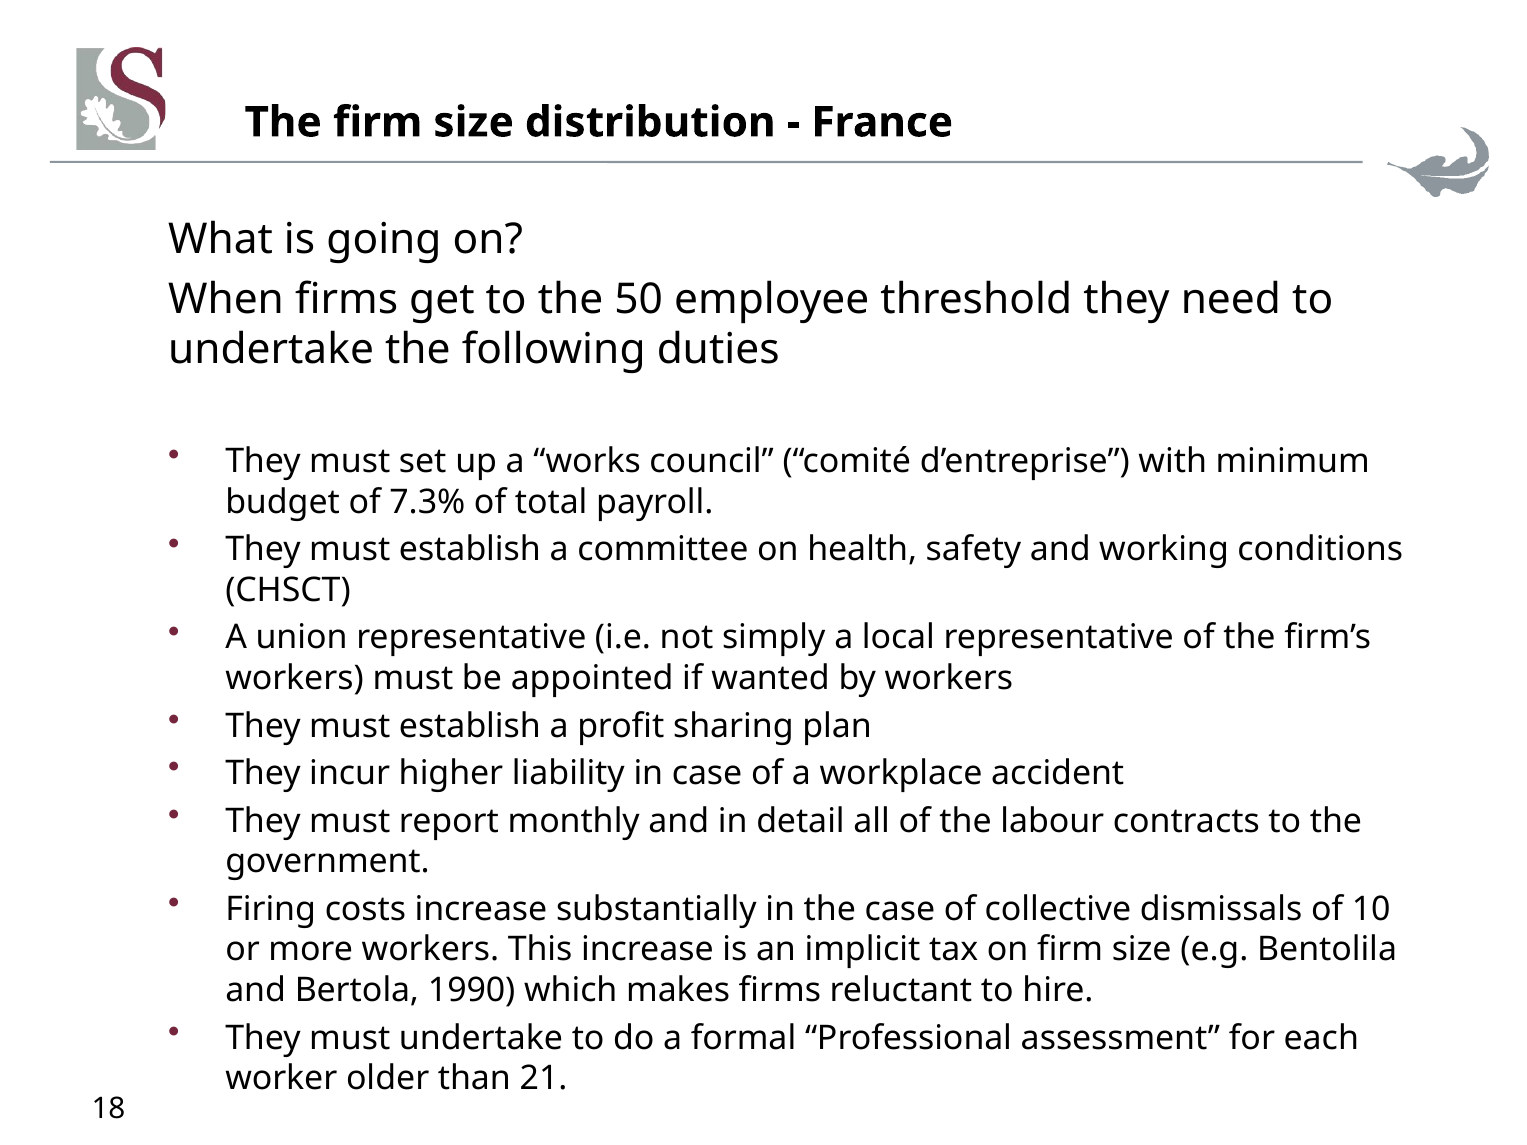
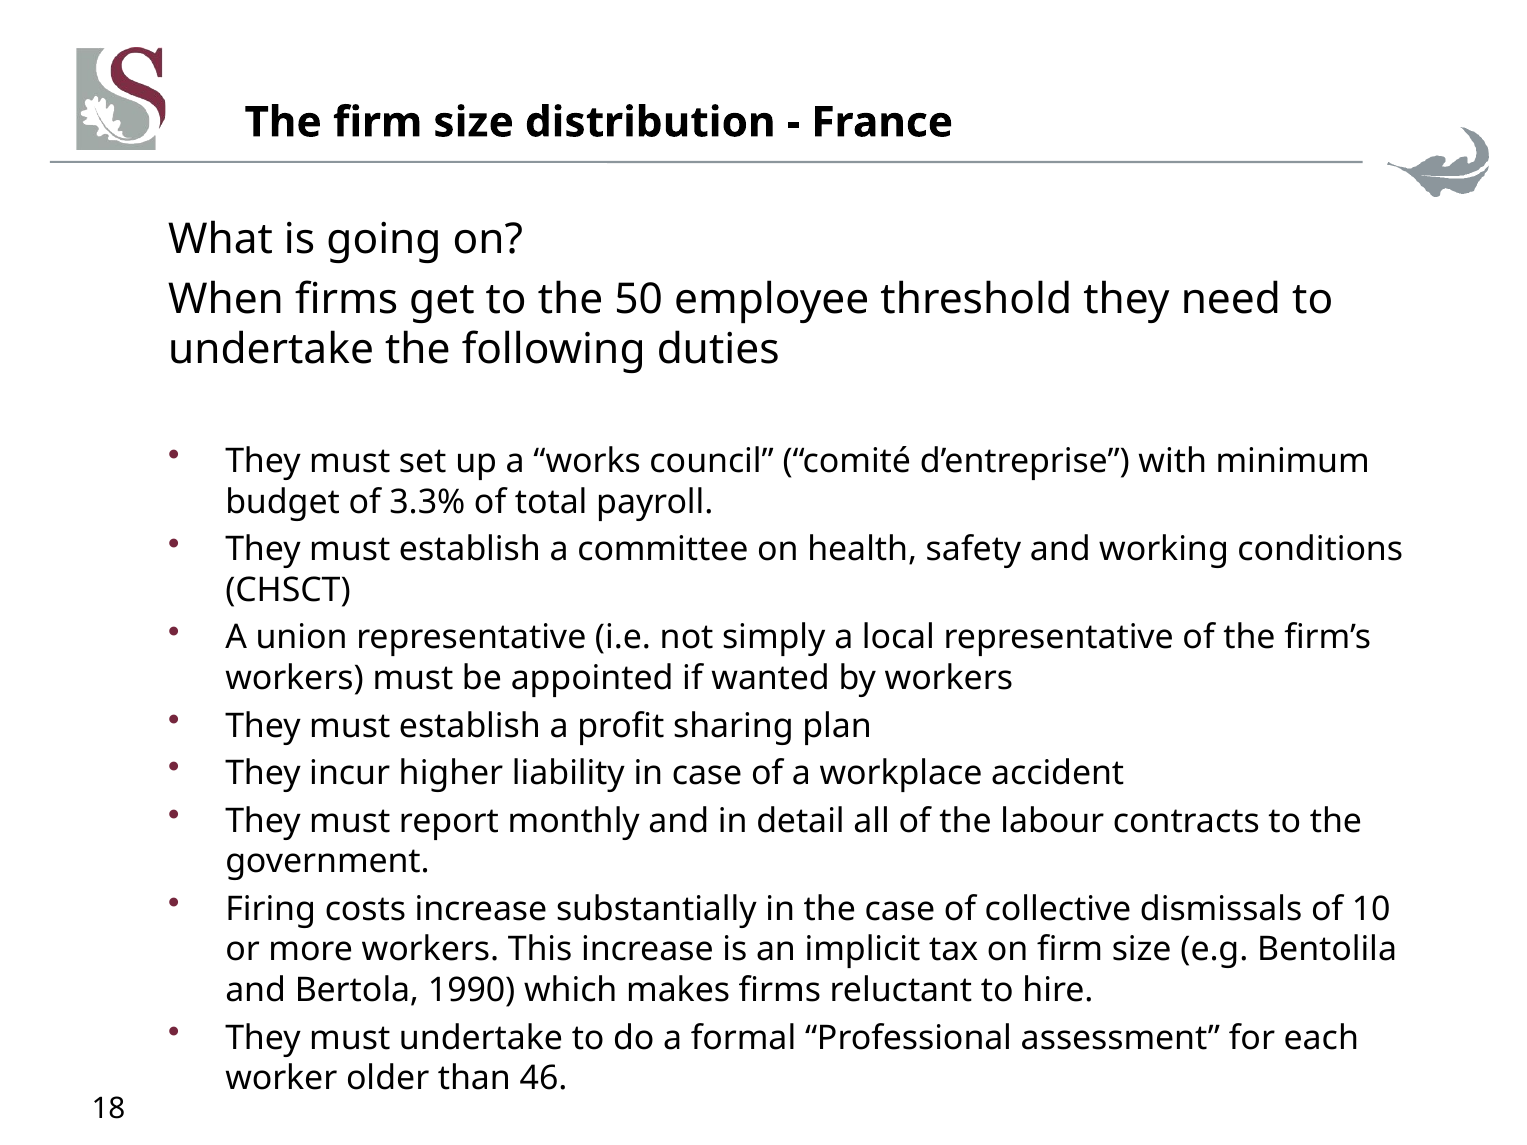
7.3%: 7.3% -> 3.3%
21: 21 -> 46
